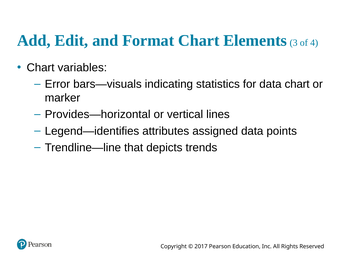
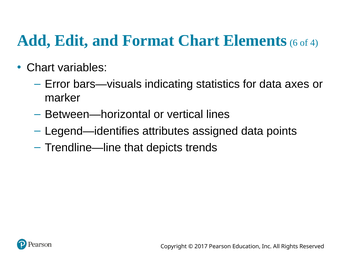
3: 3 -> 6
data chart: chart -> axes
Provides—horizontal: Provides—horizontal -> Between—horizontal
